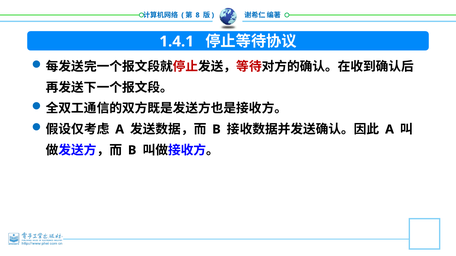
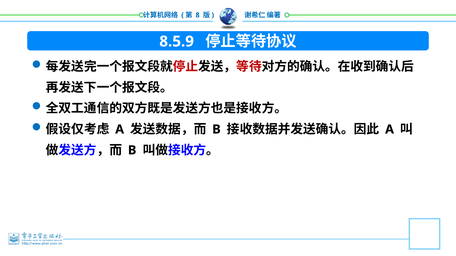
1.4.1: 1.4.1 -> 8.5.9
